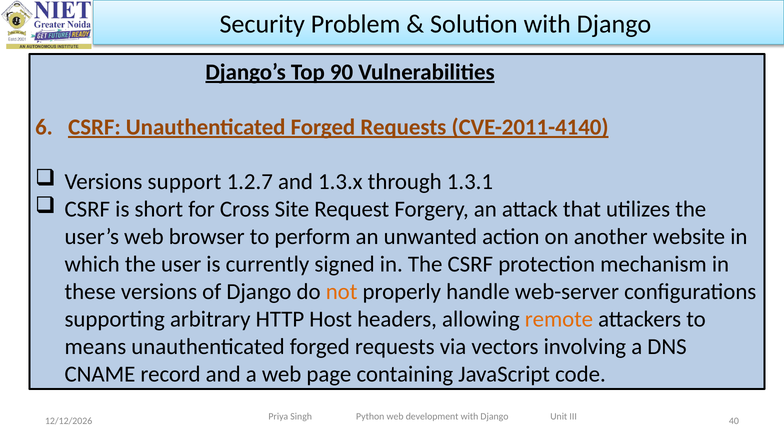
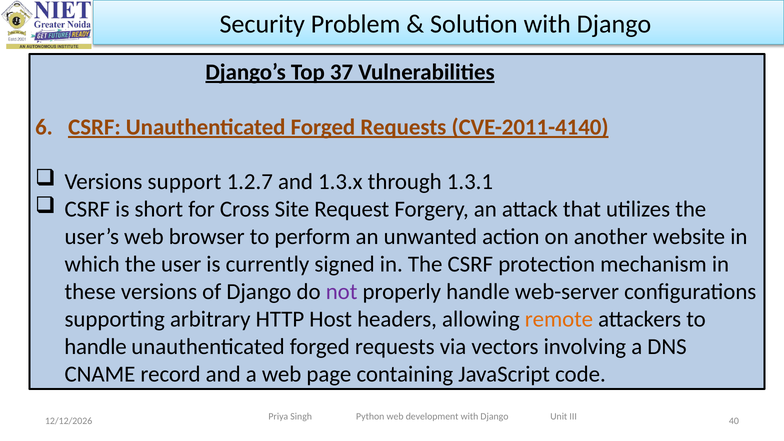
90: 90 -> 37
not colour: orange -> purple
means at (95, 347): means -> handle
